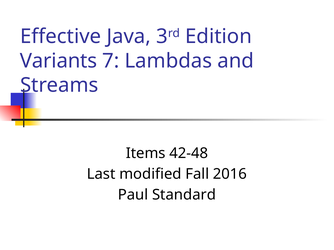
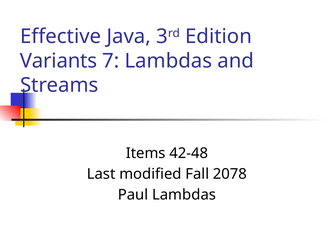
2016: 2016 -> 2078
Paul Standard: Standard -> Lambdas
